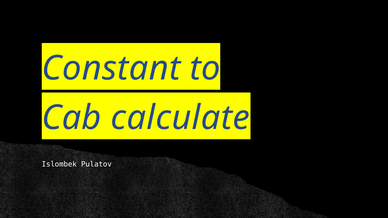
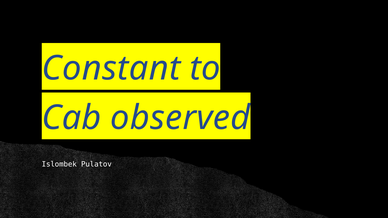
calculate: calculate -> observed
